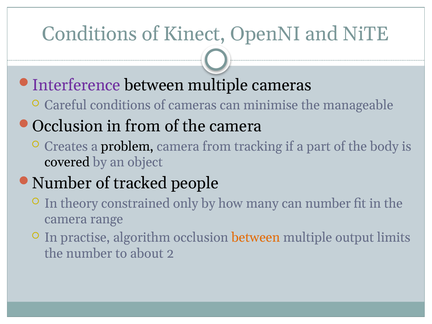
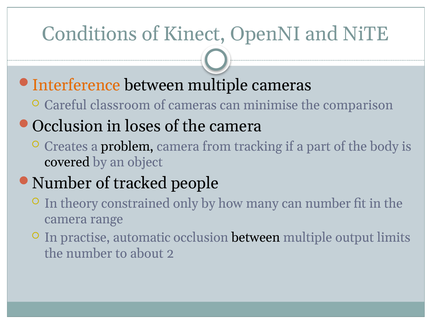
Interference colour: purple -> orange
Careful conditions: conditions -> classroom
manageable: manageable -> comparison
in from: from -> loses
algorithm: algorithm -> automatic
between at (256, 238) colour: orange -> black
